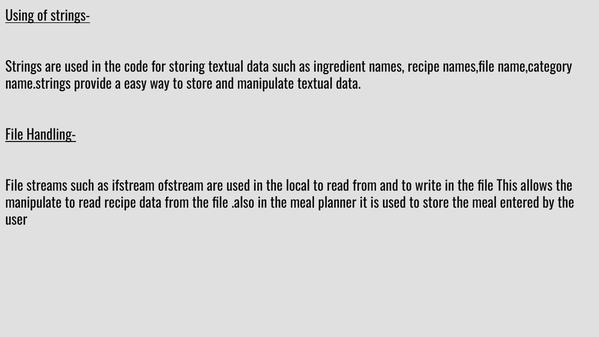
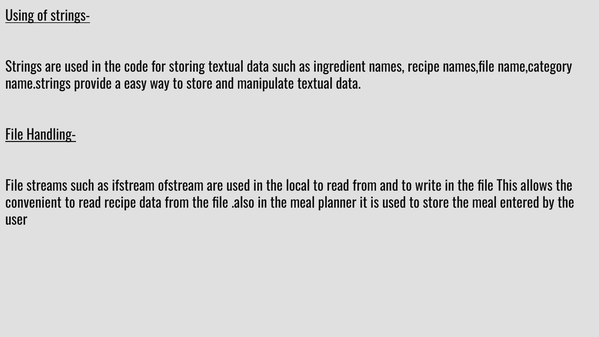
manipulate at (33, 203): manipulate -> convenient
